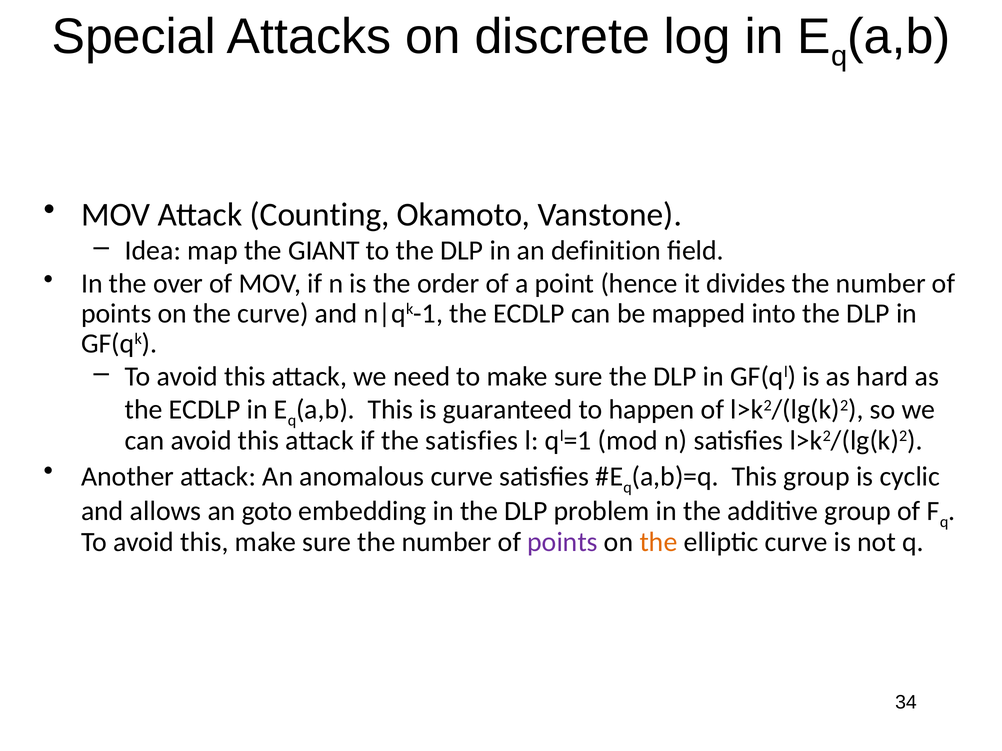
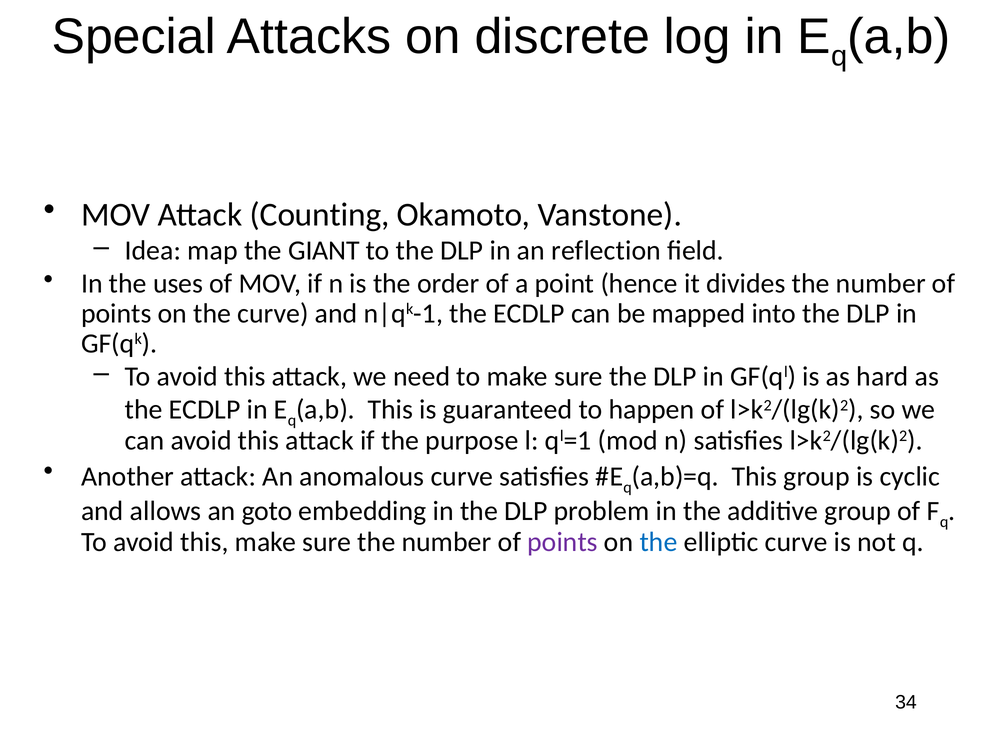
definition: definition -> reflection
over: over -> uses
the satisfies: satisfies -> purpose
the at (658, 542) colour: orange -> blue
